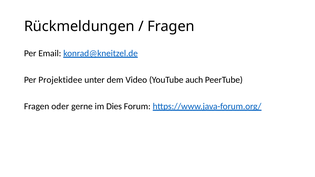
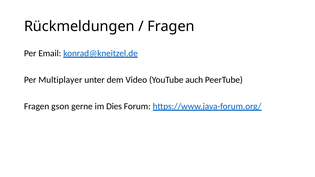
Projektidee: Projektidee -> Multiplayer
oder: oder -> gson
